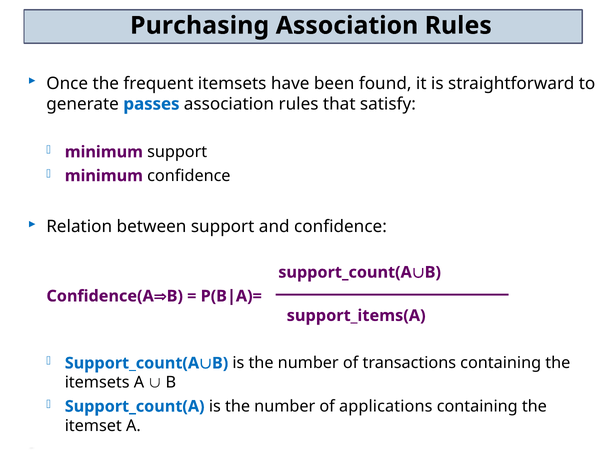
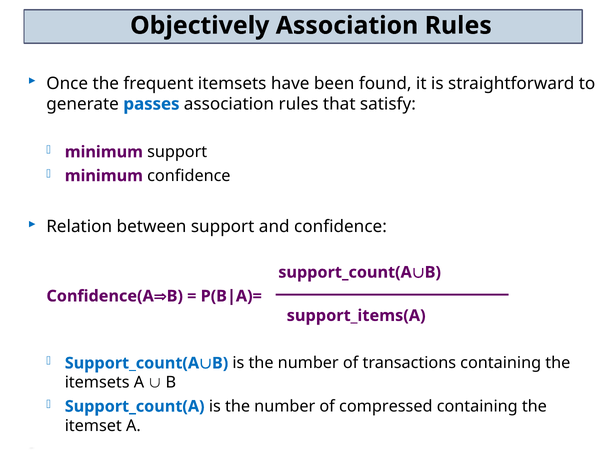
Purchasing: Purchasing -> Objectively
applications: applications -> compressed
